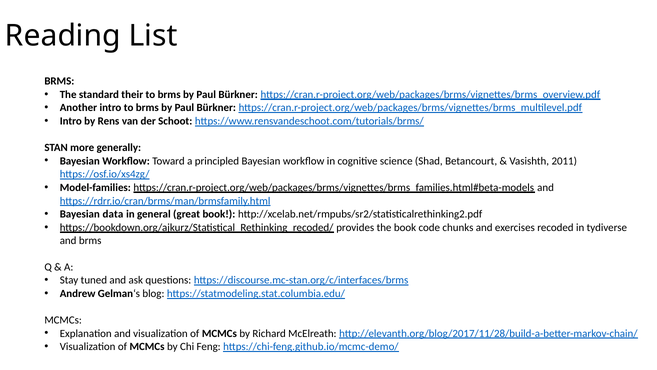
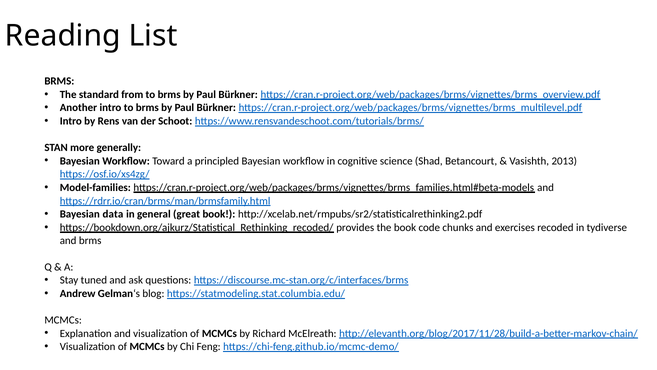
their: their -> from
2011: 2011 -> 2013
